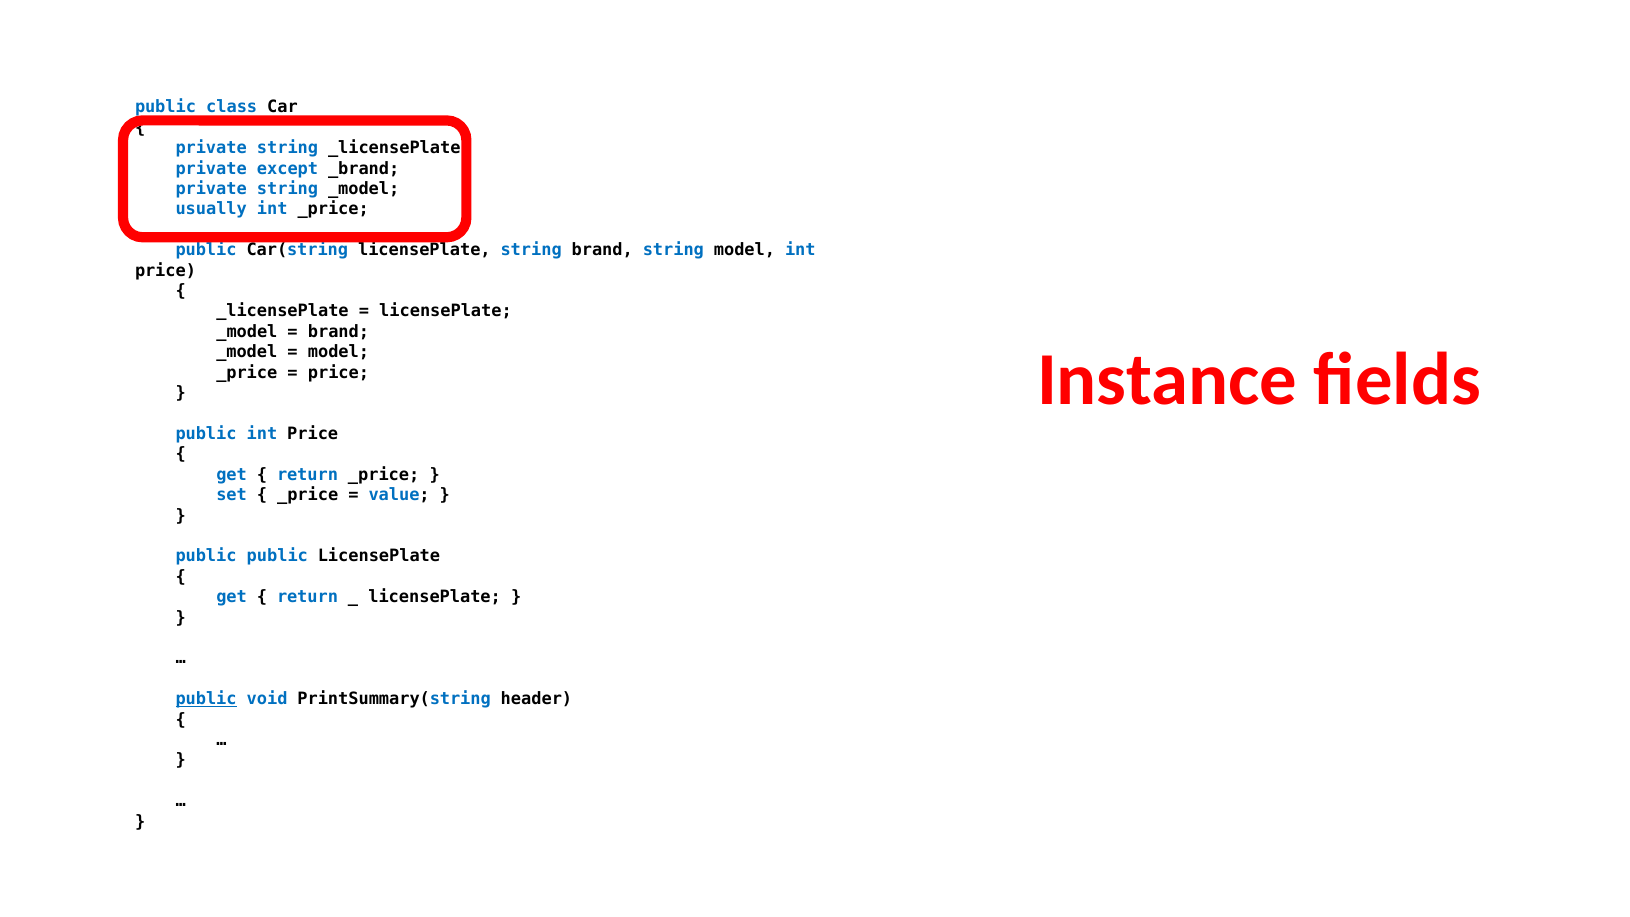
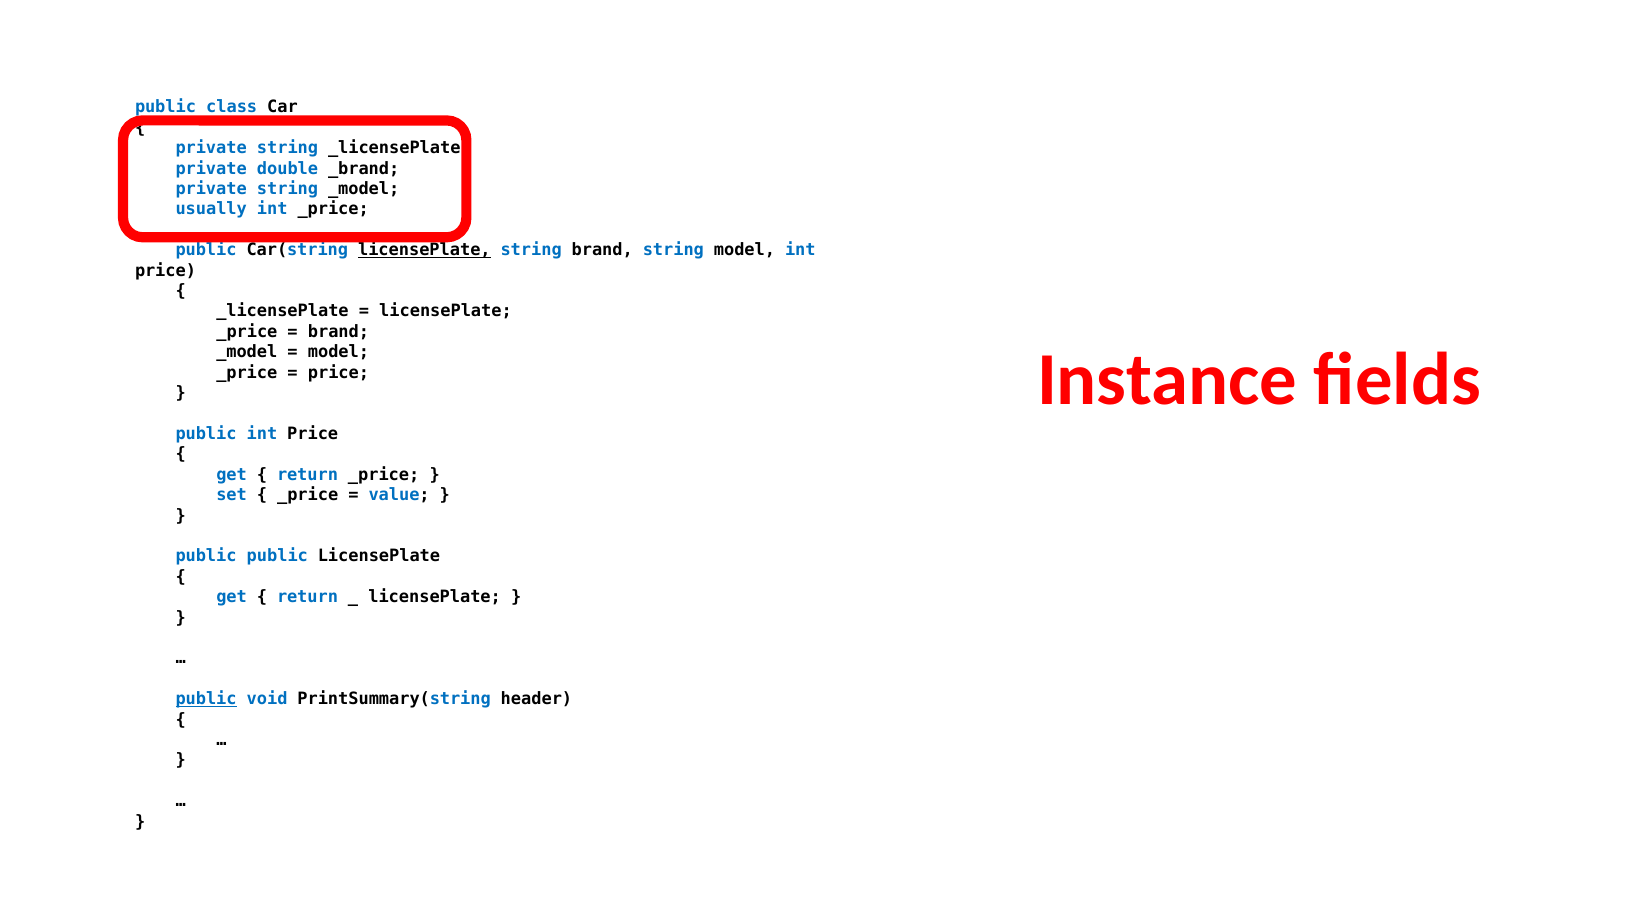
except: except -> double
licensePlate at (424, 250) underline: none -> present
_model at (247, 332): _model -> _price
